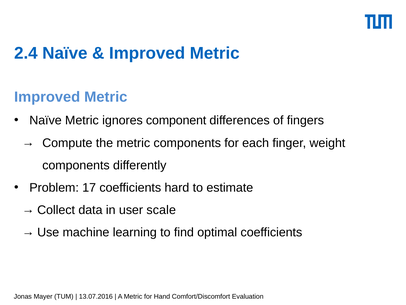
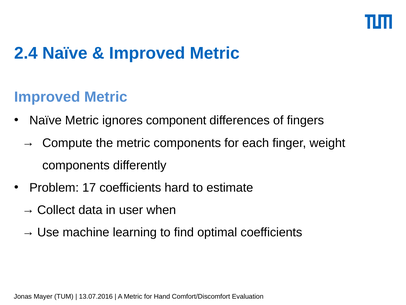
scale: scale -> when
